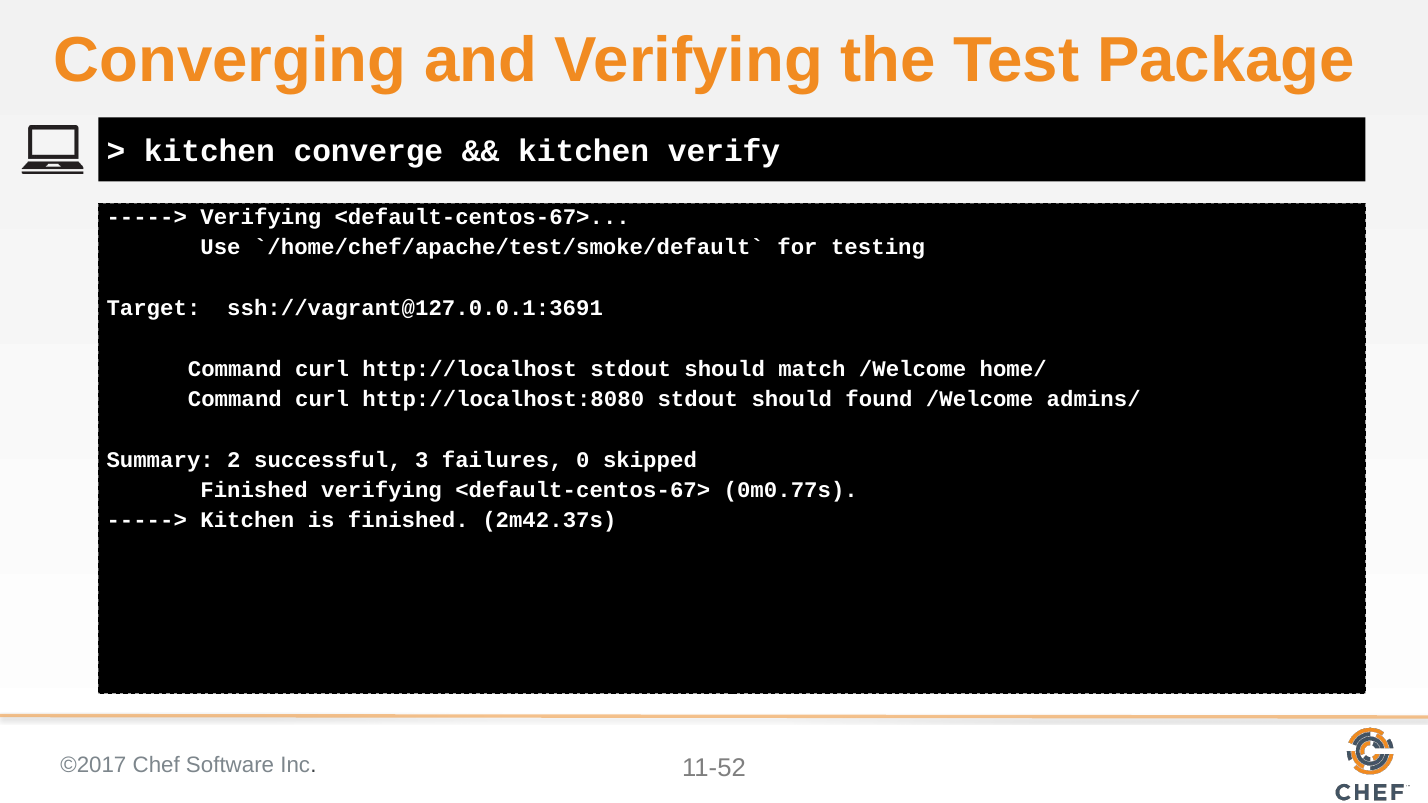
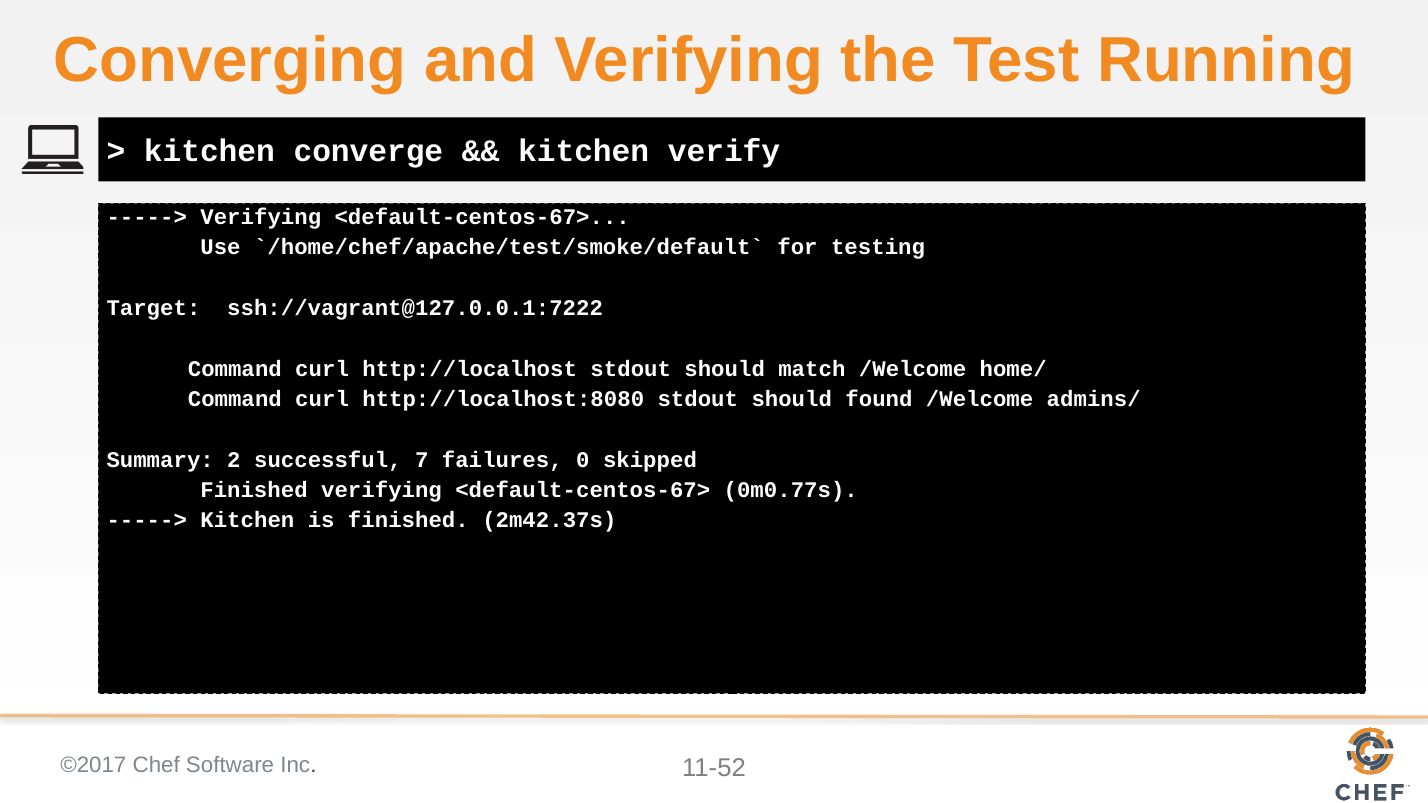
Package: Package -> Running
ssh://vagrant@127.0.0.1:3691: ssh://vagrant@127.0.0.1:3691 -> ssh://vagrant@127.0.0.1:7222
3: 3 -> 7
